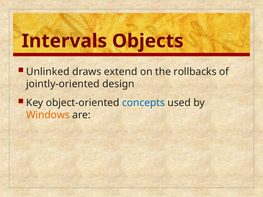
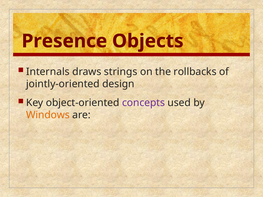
Intervals: Intervals -> Presence
Unlinked: Unlinked -> Internals
extend: extend -> strings
concepts colour: blue -> purple
